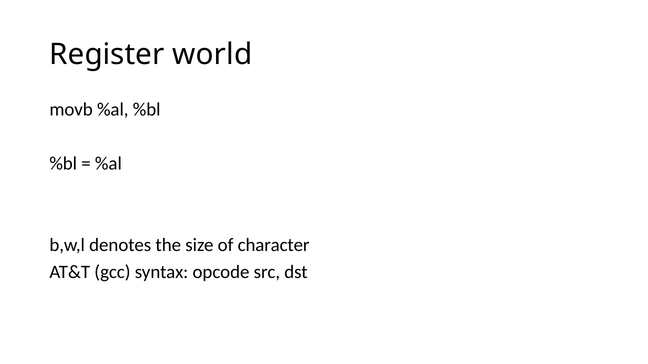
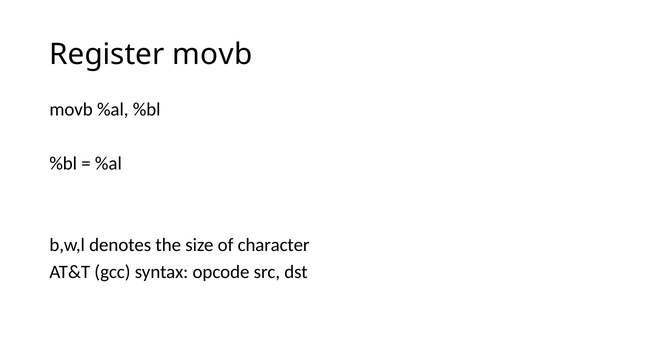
Register world: world -> movb
